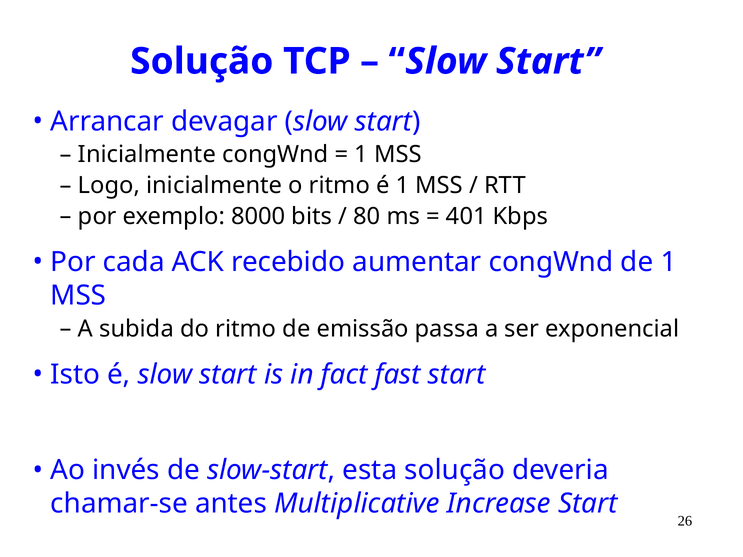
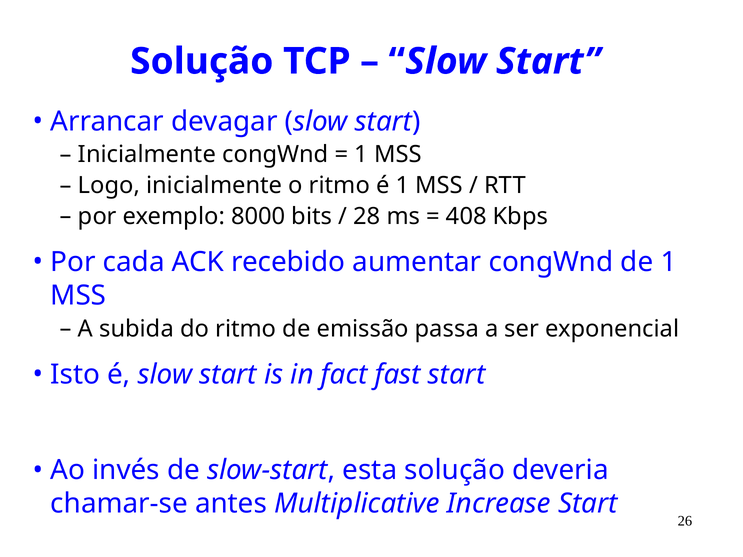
80: 80 -> 28
401: 401 -> 408
